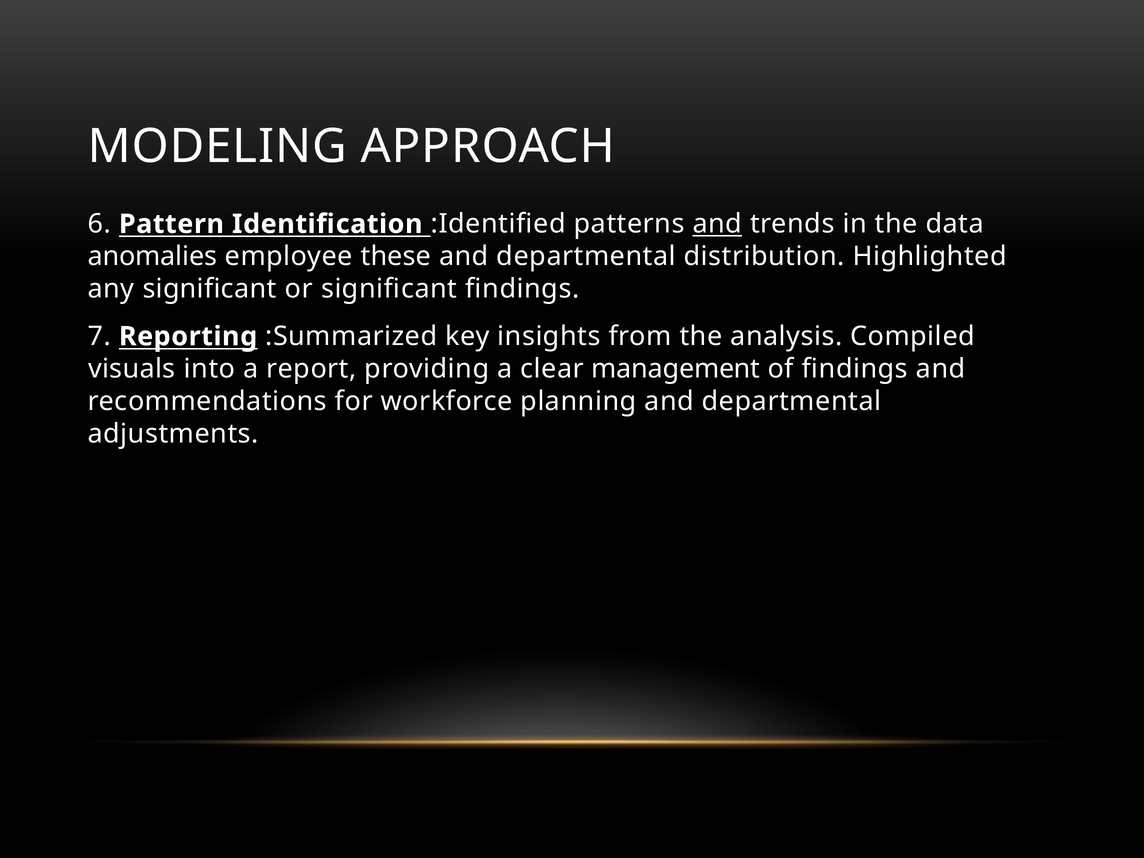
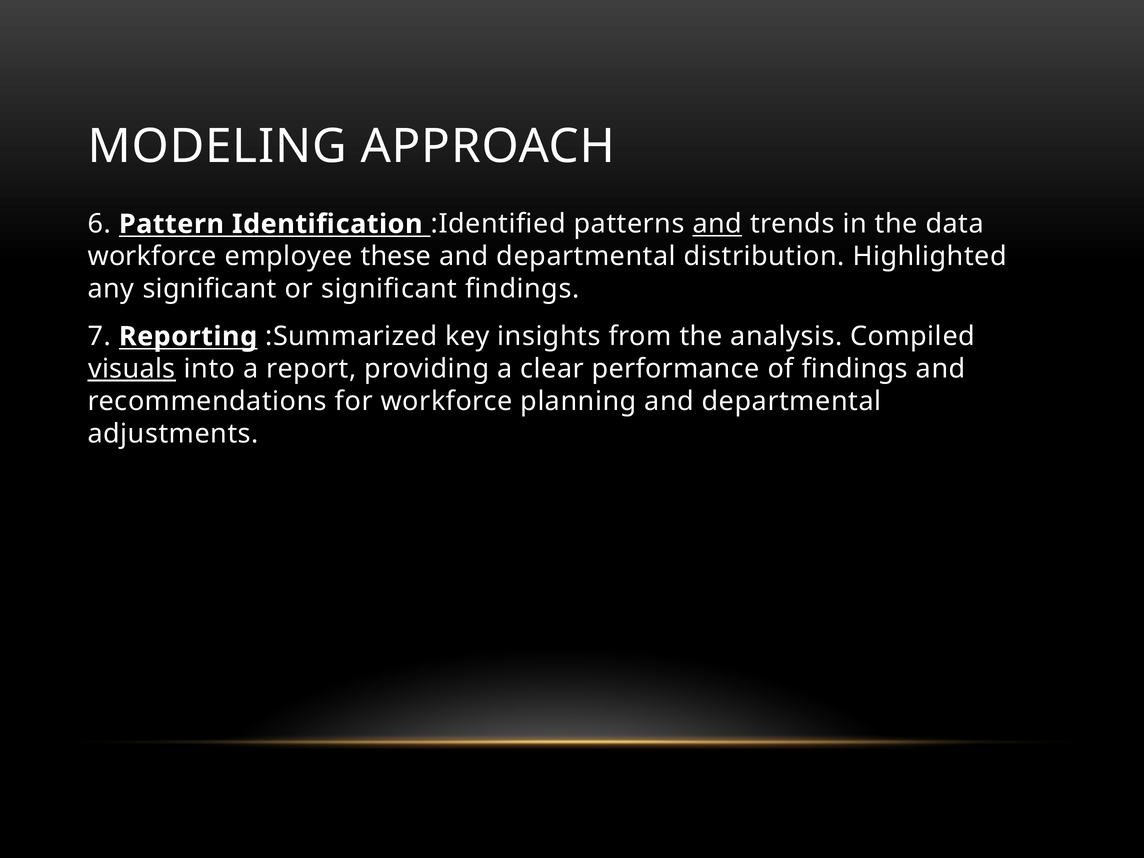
anomalies at (152, 257): anomalies -> workforce
visuals underline: none -> present
management: management -> performance
